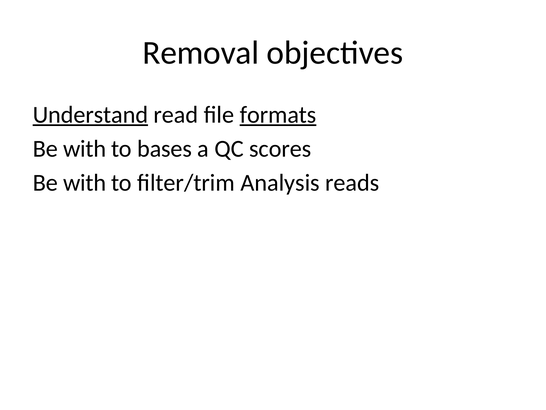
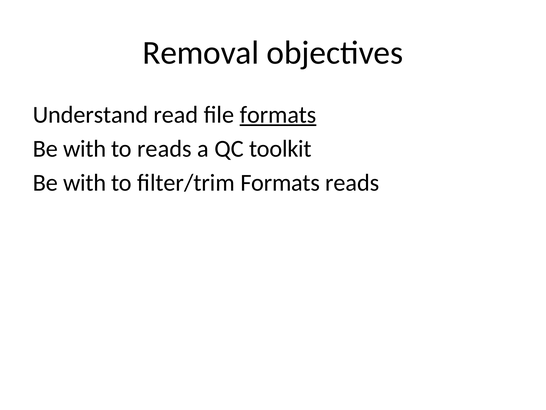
Understand underline: present -> none
to bases: bases -> reads
scores: scores -> toolkit
filter/trim Analysis: Analysis -> Formats
